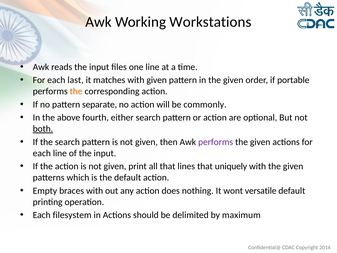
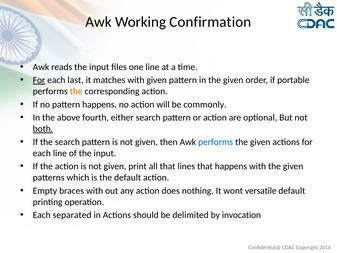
Workstations: Workstations -> Confirmation
For at (39, 80) underline: none -> present
pattern separate: separate -> happens
performs at (216, 142) colour: purple -> blue
that uniquely: uniquely -> happens
filesystem: filesystem -> separated
maximum: maximum -> invocation
